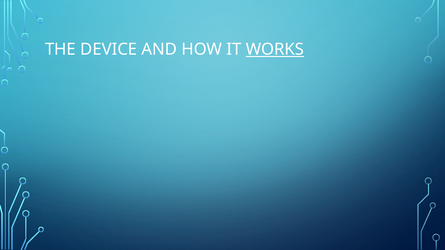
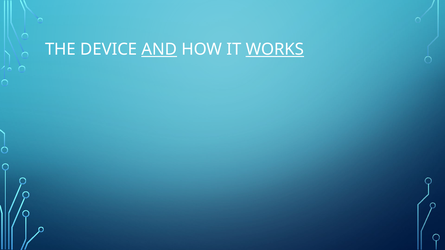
AND underline: none -> present
